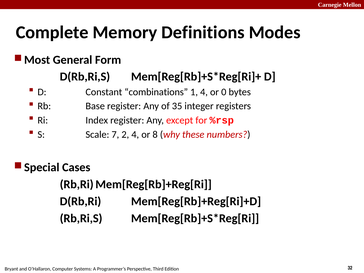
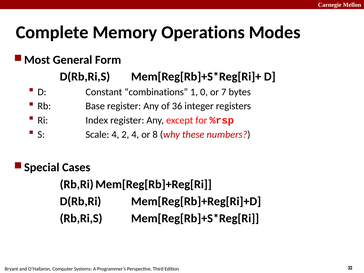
Definitions: Definitions -> Operations
1 4: 4 -> 0
0: 0 -> 7
35: 35 -> 36
Scale 7: 7 -> 4
